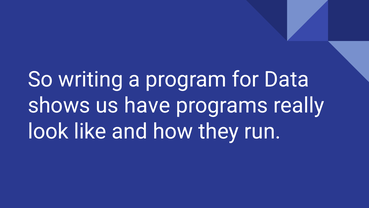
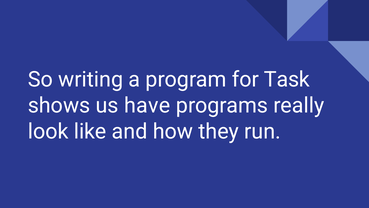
Data: Data -> Task
